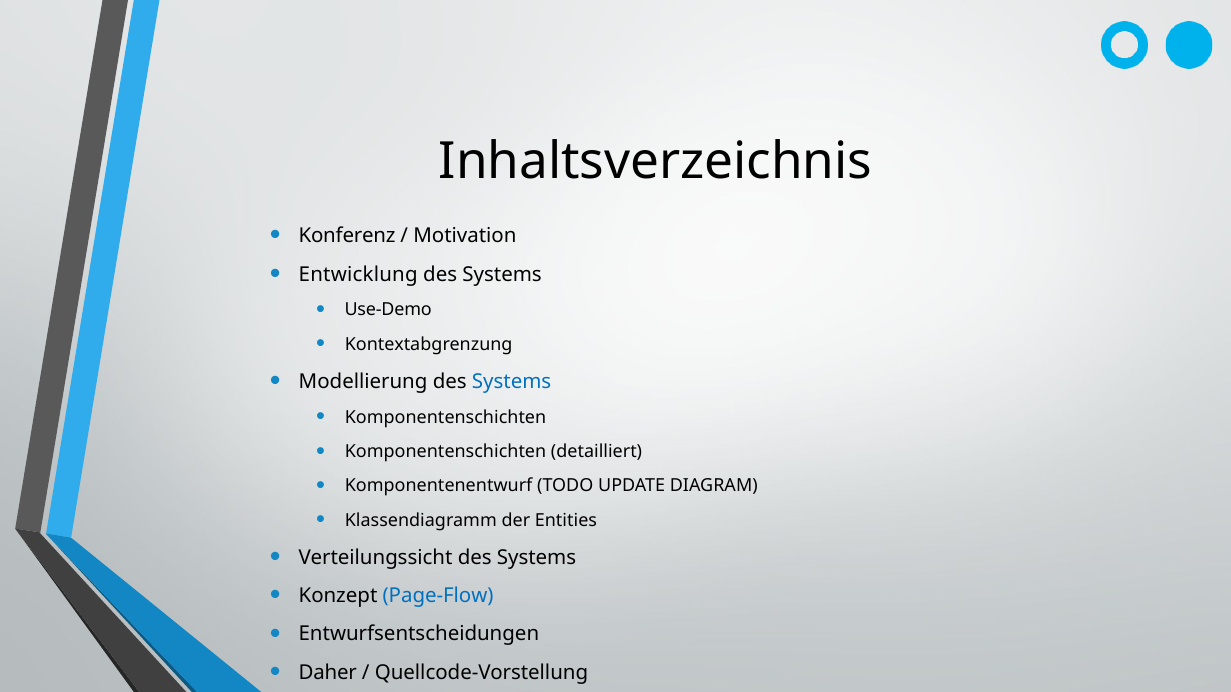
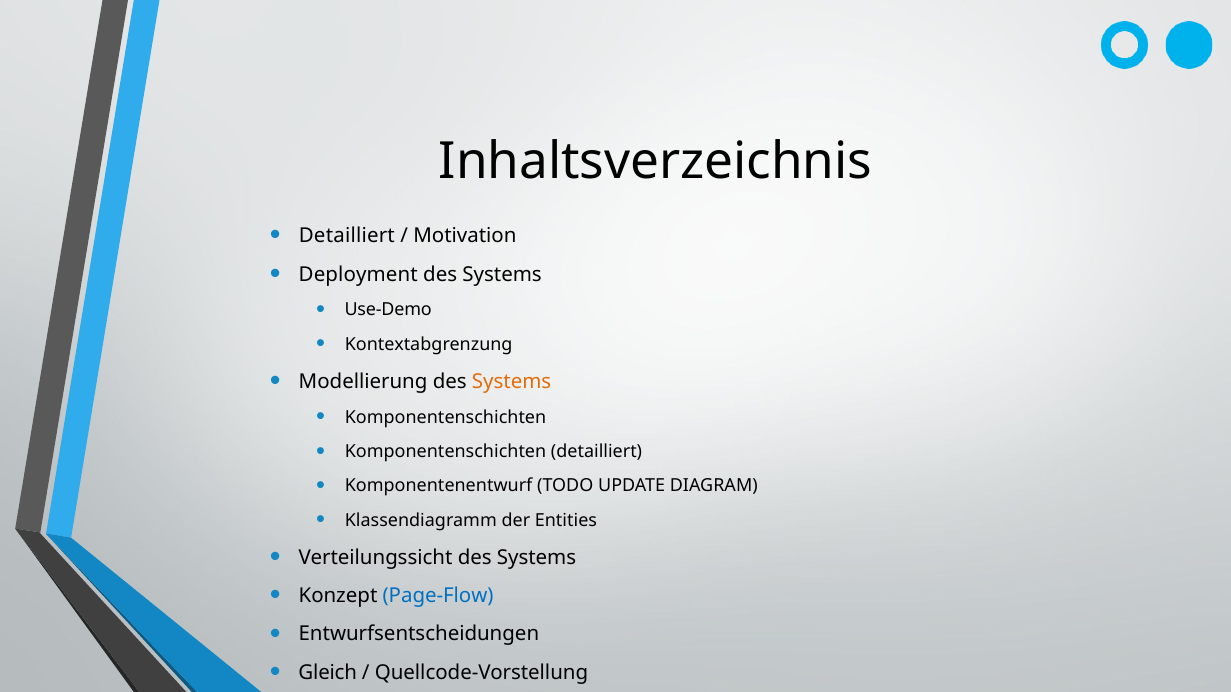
Konferenz at (347, 236): Konferenz -> Detailliert
Entwicklung: Entwicklung -> Deployment
Systems at (512, 382) colour: blue -> orange
Daher: Daher -> Gleich
